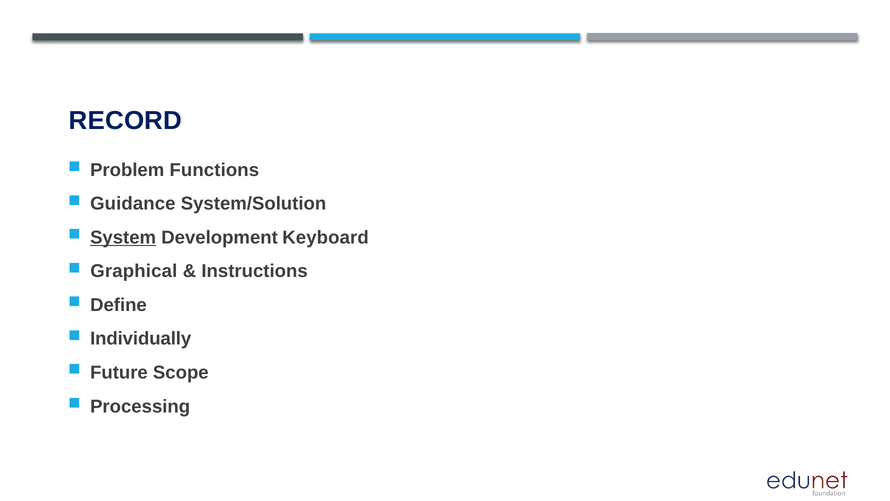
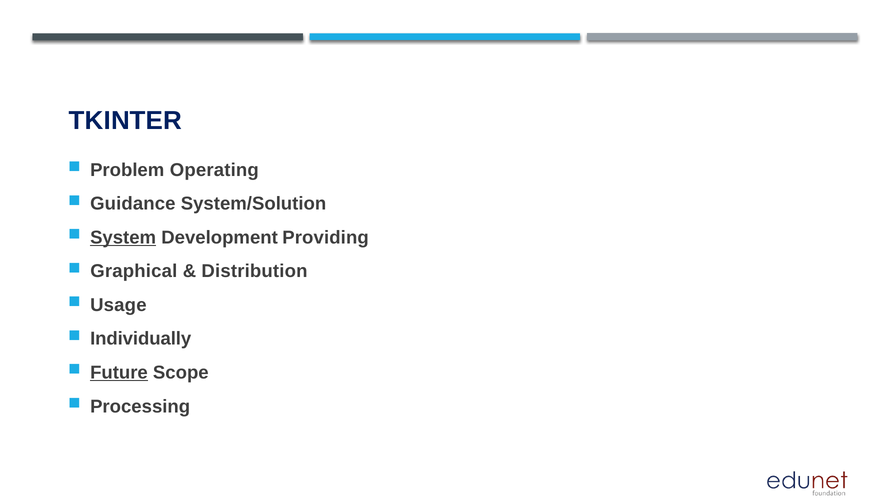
RECORD: RECORD -> TKINTER
Functions: Functions -> Operating
Keyboard: Keyboard -> Providing
Instructions: Instructions -> Distribution
Define: Define -> Usage
Future underline: none -> present
